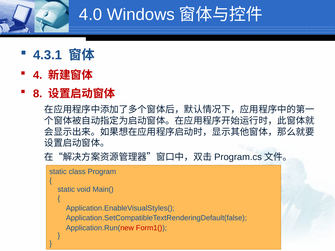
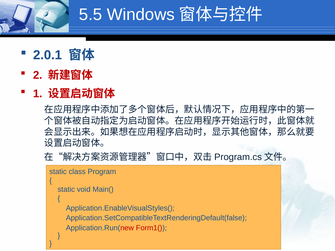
4.0: 4.0 -> 5.5
4.3.1: 4.3.1 -> 2.0.1
4: 4 -> 2
8: 8 -> 1
